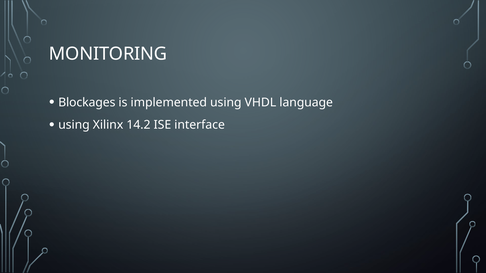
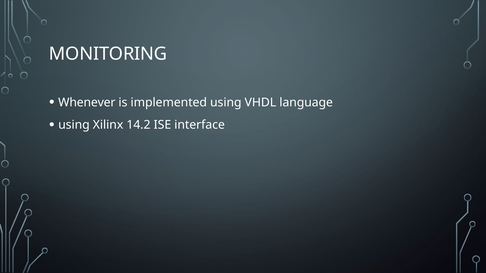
Blockages: Blockages -> Whenever
